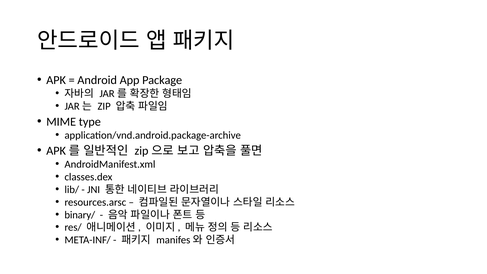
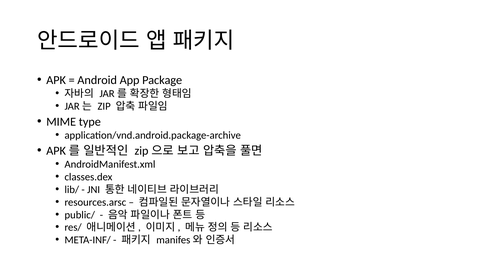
binary/: binary/ -> public/
